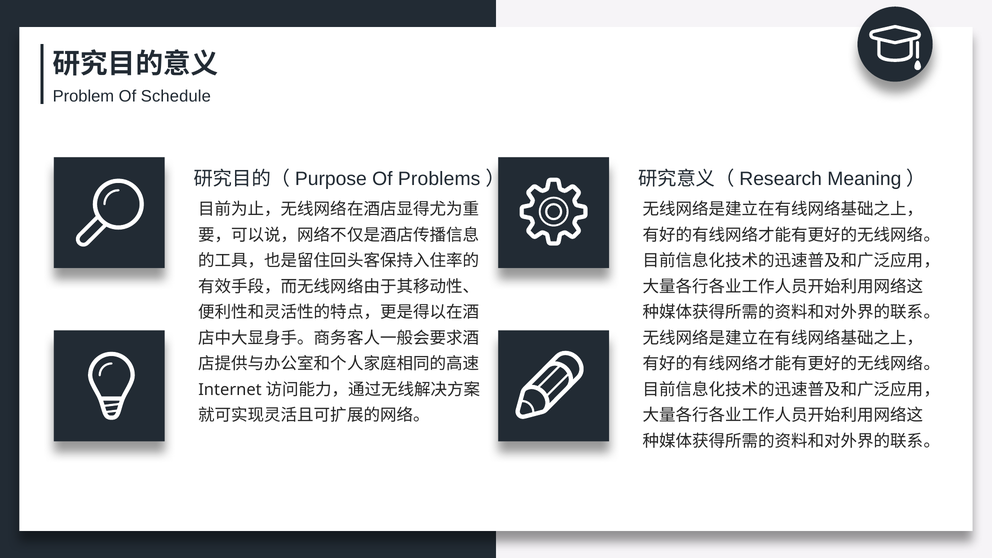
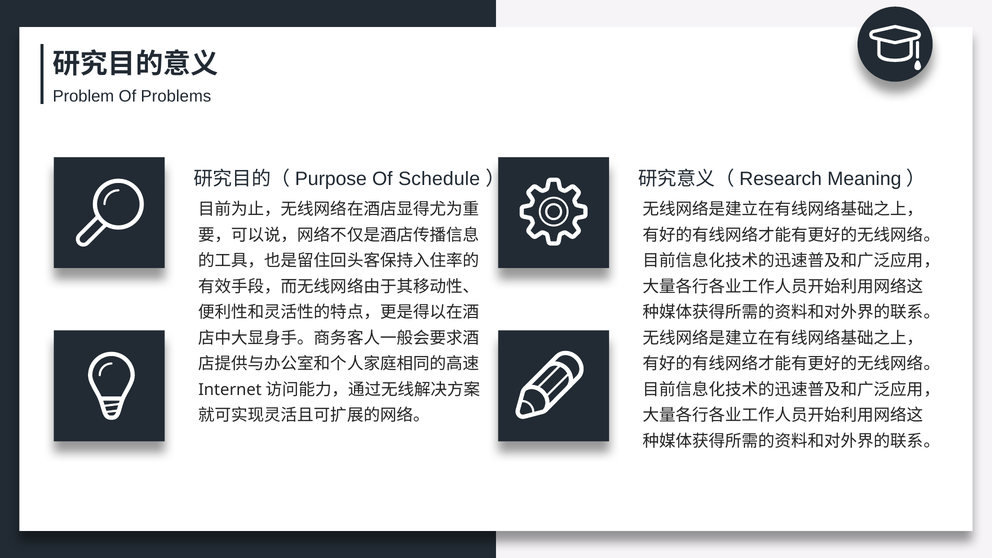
Schedule: Schedule -> Problems
Problems: Problems -> Schedule
